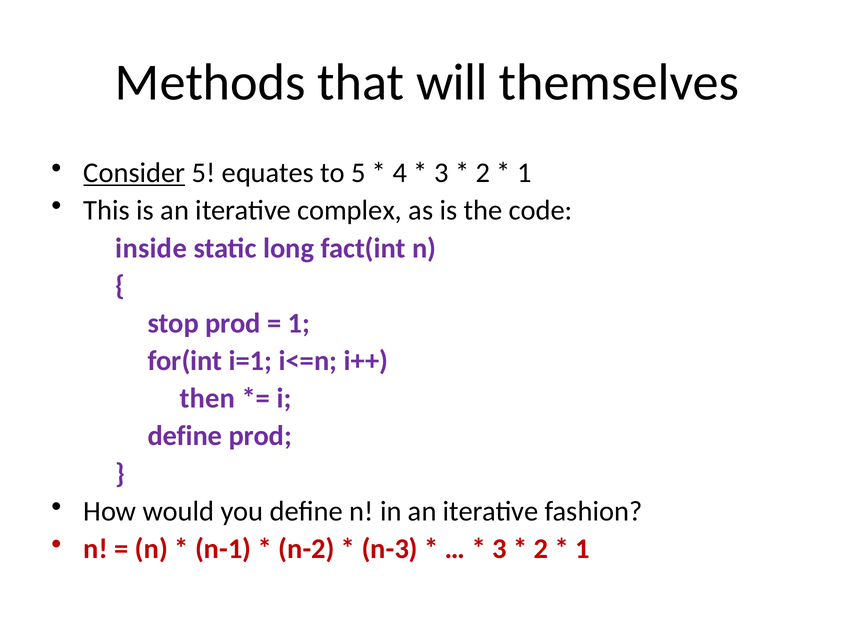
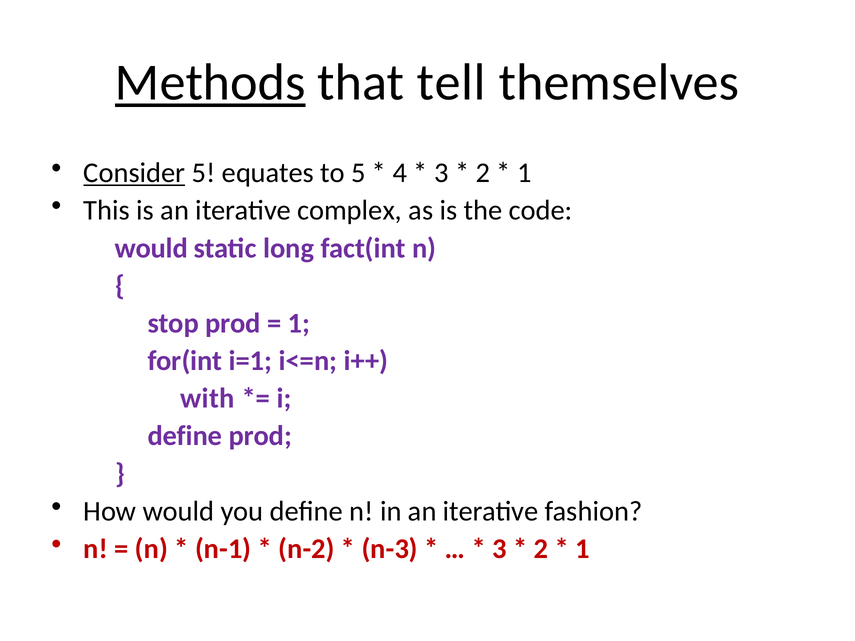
Methods underline: none -> present
will: will -> tell
inside at (151, 248): inside -> would
then: then -> with
